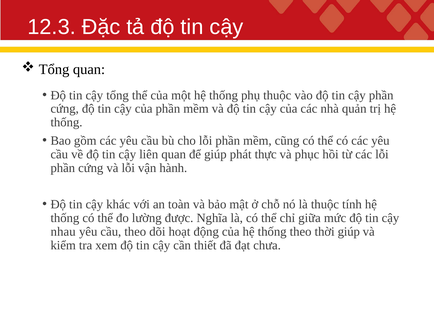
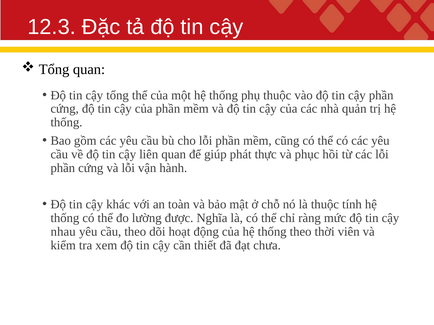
giữa: giữa -> ràng
thời giúp: giúp -> viên
